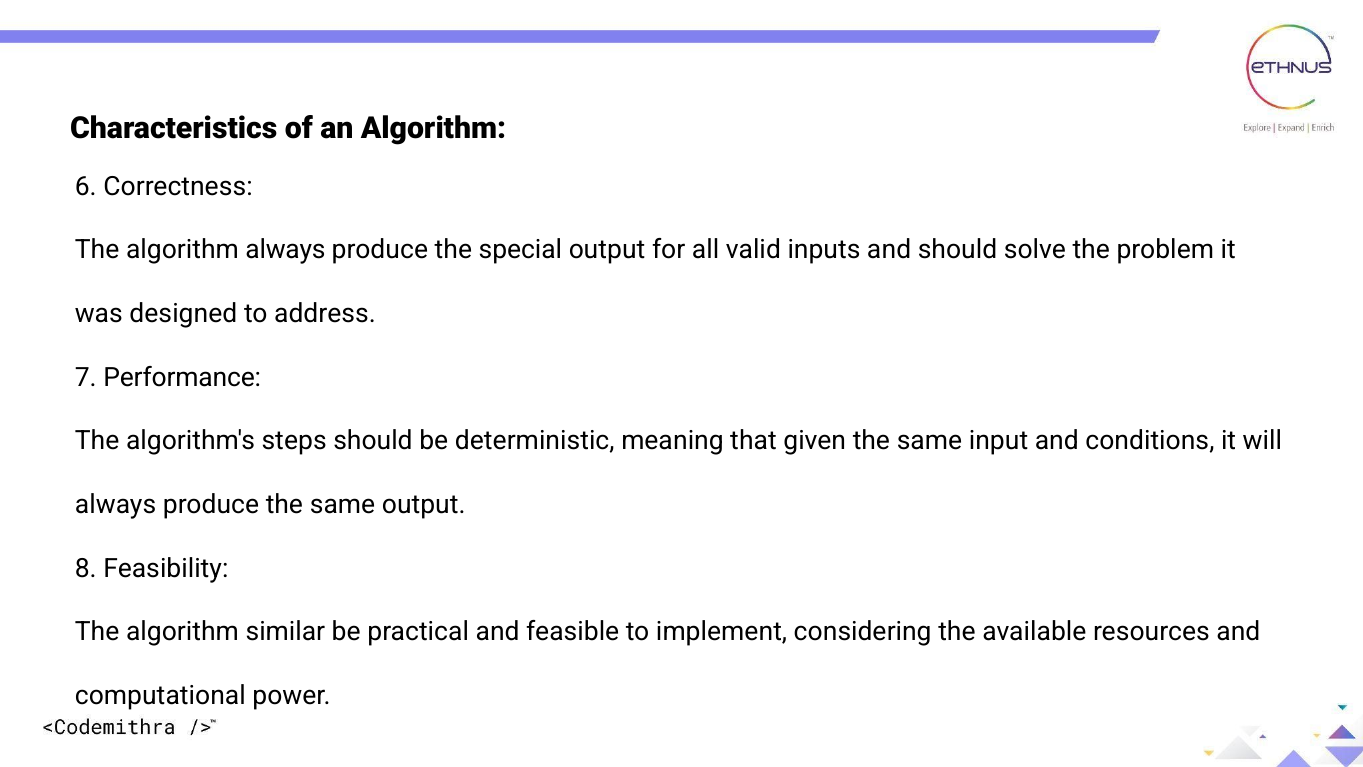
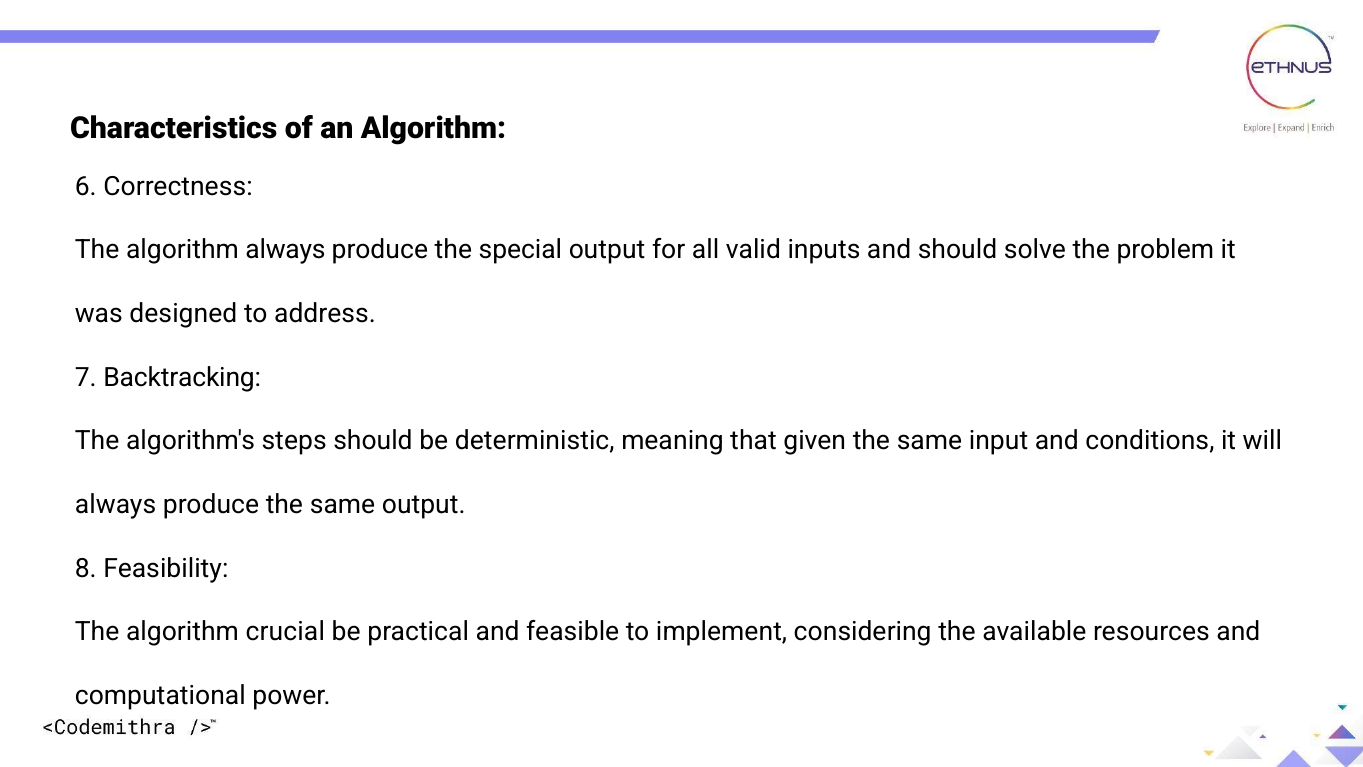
Performance: Performance -> Backtracking
similar: similar -> crucial
